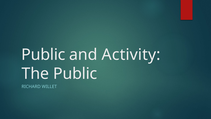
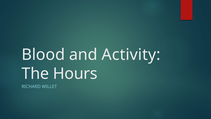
Public at (43, 55): Public -> Blood
The Public: Public -> Hours
